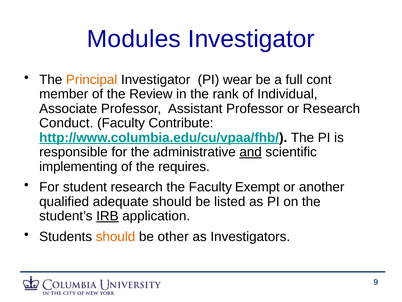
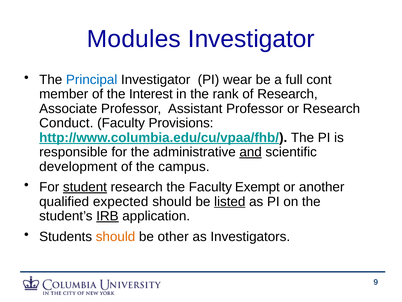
Principal colour: orange -> blue
Review: Review -> Interest
of Individual: Individual -> Research
Contribute: Contribute -> Provisions
implementing: implementing -> development
requires: requires -> campus
student underline: none -> present
adequate: adequate -> expected
listed underline: none -> present
